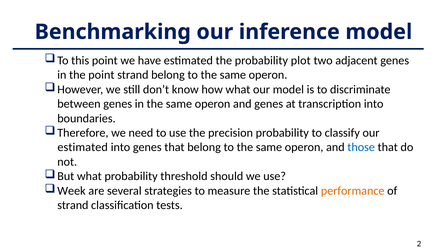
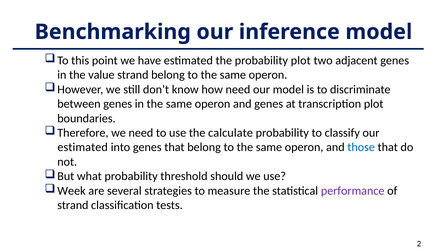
the point: point -> value
how what: what -> need
transcription into: into -> plot
precision: precision -> calculate
performance colour: orange -> purple
